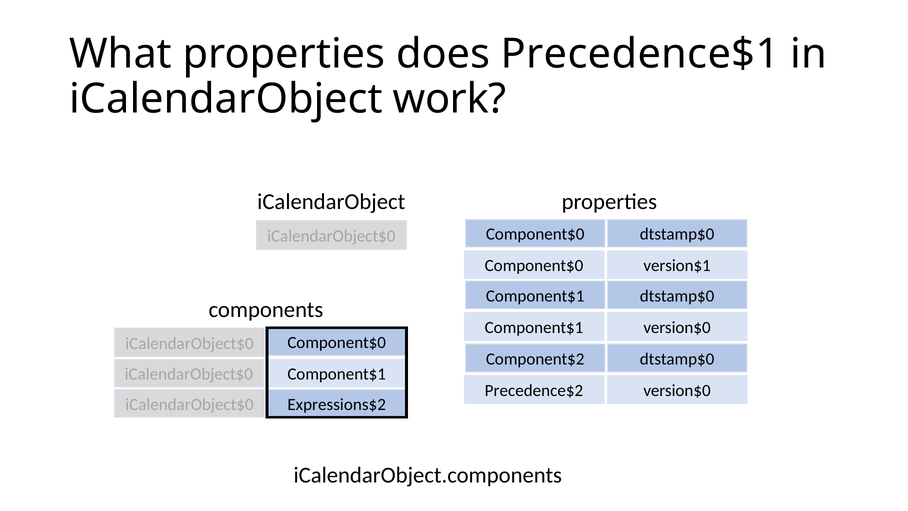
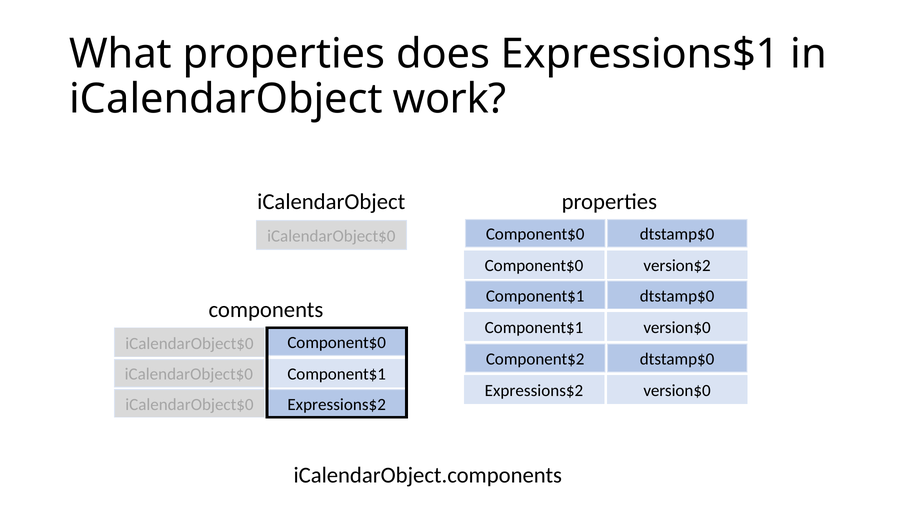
Precedence$1: Precedence$1 -> Expressions$1
version$1: version$1 -> version$2
Precedence$2 at (534, 391): Precedence$2 -> Expressions$2
